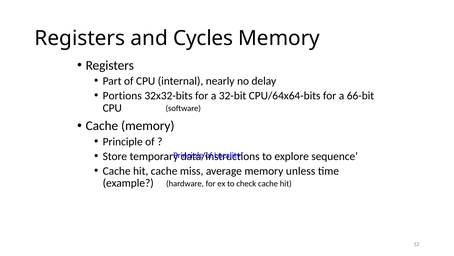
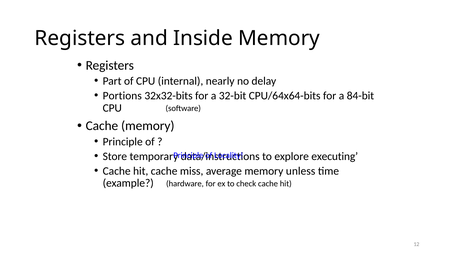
Cycles: Cycles -> Inside
66-bit: 66-bit -> 84-bit
sequence: sequence -> executing
